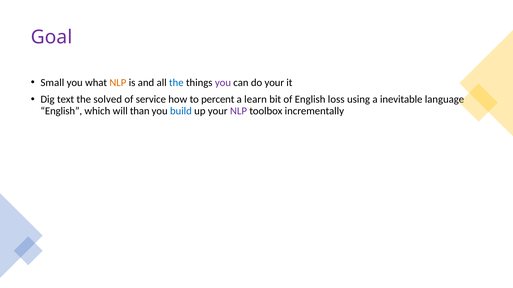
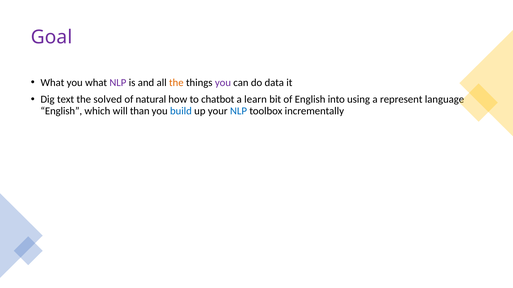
Small at (52, 83): Small -> What
NLP at (118, 83) colour: orange -> purple
the at (176, 83) colour: blue -> orange
do your: your -> data
service: service -> natural
percent: percent -> chatbot
loss: loss -> into
inevitable: inevitable -> represent
NLP at (238, 111) colour: purple -> blue
